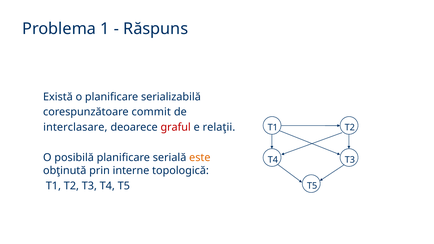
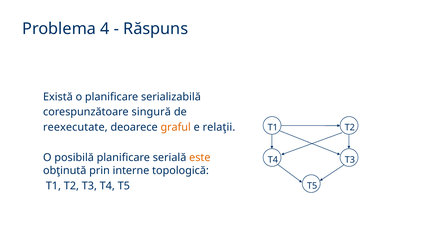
1: 1 -> 4
commit: commit -> singură
interclasare: interclasare -> reexecutate
graful colour: red -> orange
